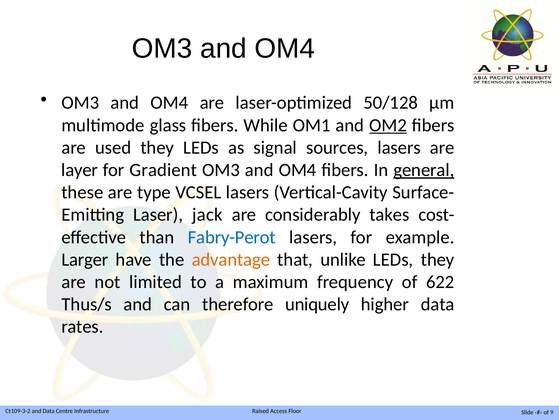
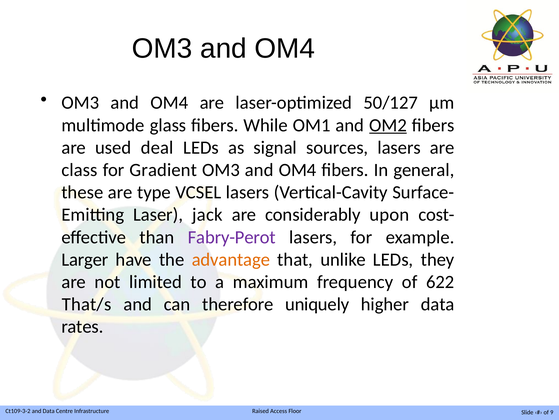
50/128: 50/128 -> 50/127
used they: they -> deal
layer: layer -> class
general underline: present -> none
takes: takes -> upon
Fabry-Perot colour: blue -> purple
Thus/s: Thus/s -> That/s
